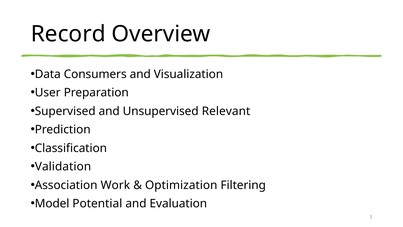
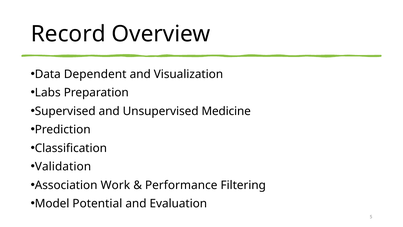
Consumers: Consumers -> Dependent
User: User -> Labs
Relevant: Relevant -> Medicine
Optimization: Optimization -> Performance
